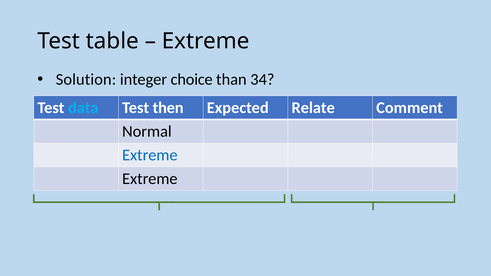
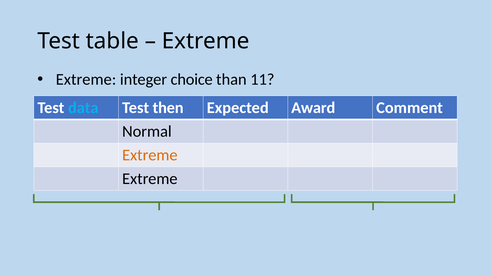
Solution at (86, 80): Solution -> Extreme
34: 34 -> 11
Relate: Relate -> Award
Extreme at (150, 155) colour: blue -> orange
